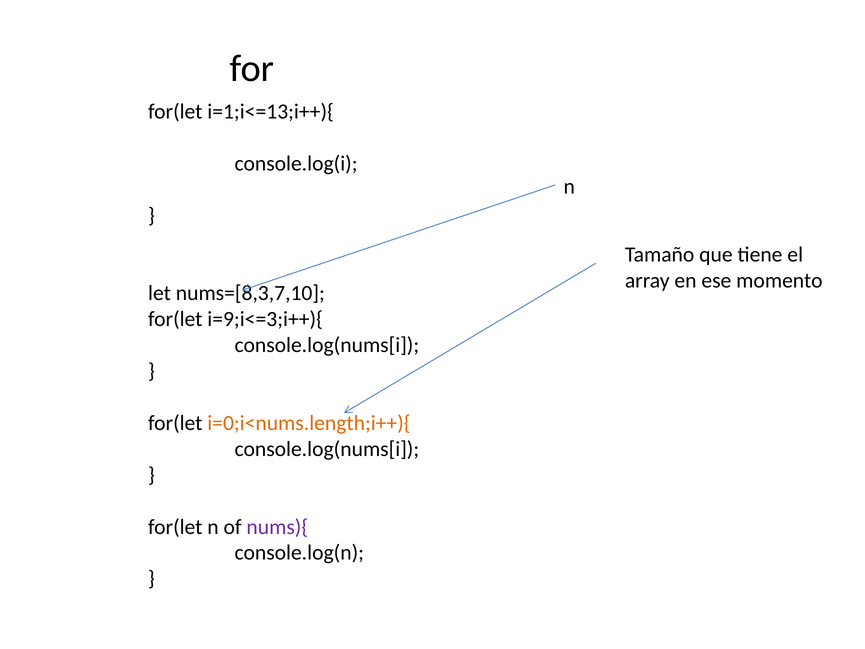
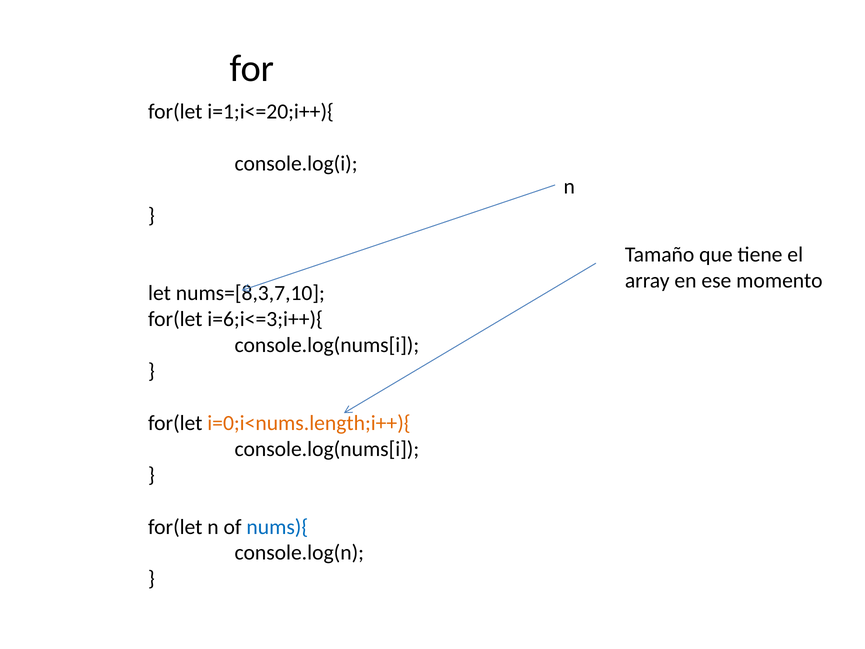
i=1;i<=13;i++){: i=1;i<=13;i++){ -> i=1;i<=20;i++){
i=9;i<=3;i++){: i=9;i<=3;i++){ -> i=6;i<=3;i++){
nums){ colour: purple -> blue
